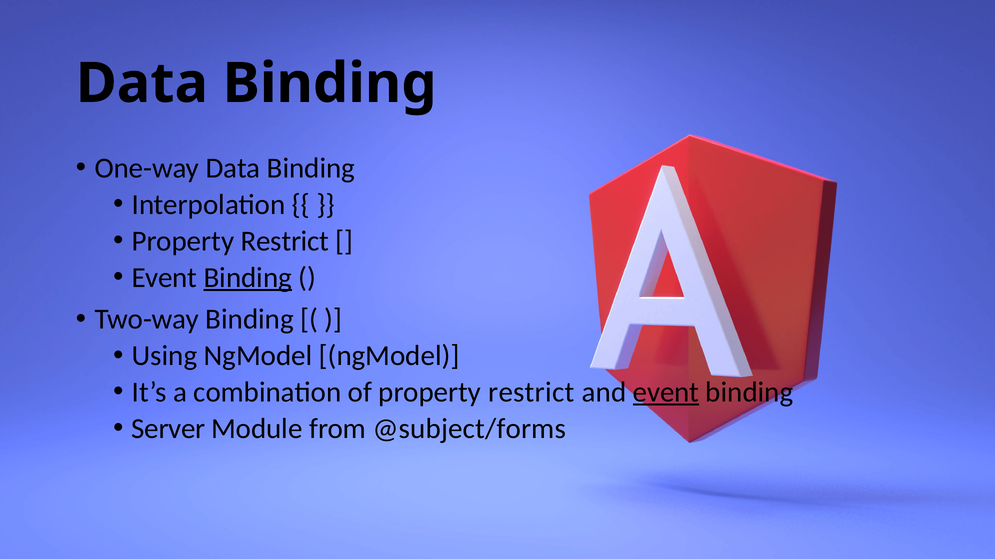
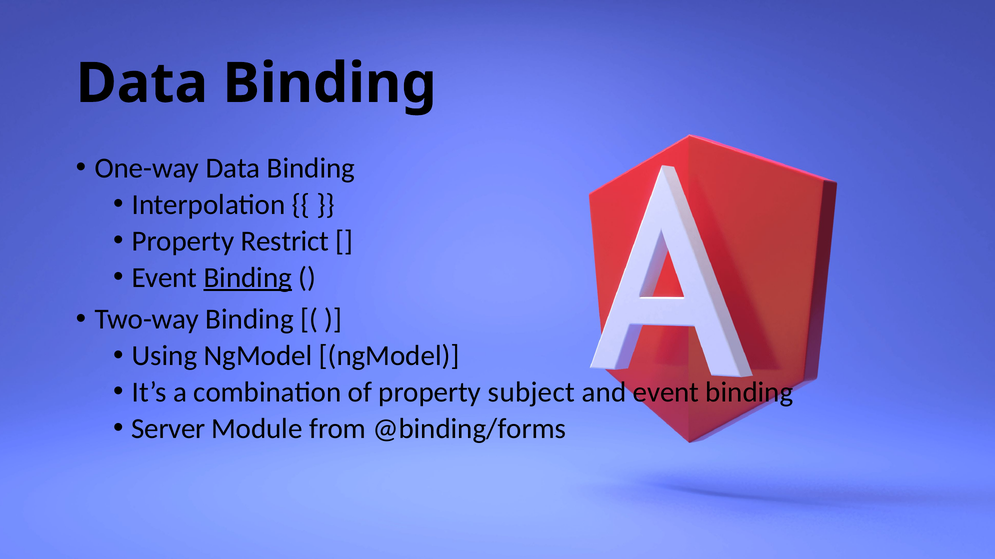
of property restrict: restrict -> subject
event at (666, 393) underline: present -> none
@subject/forms: @subject/forms -> @binding/forms
